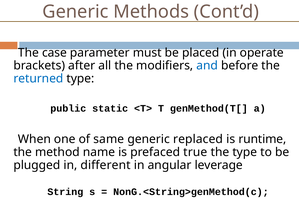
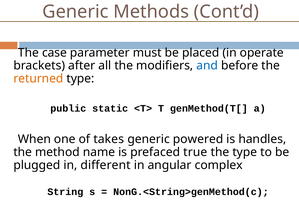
returned colour: blue -> orange
same: same -> takes
replaced: replaced -> powered
runtime: runtime -> handles
leverage: leverage -> complex
